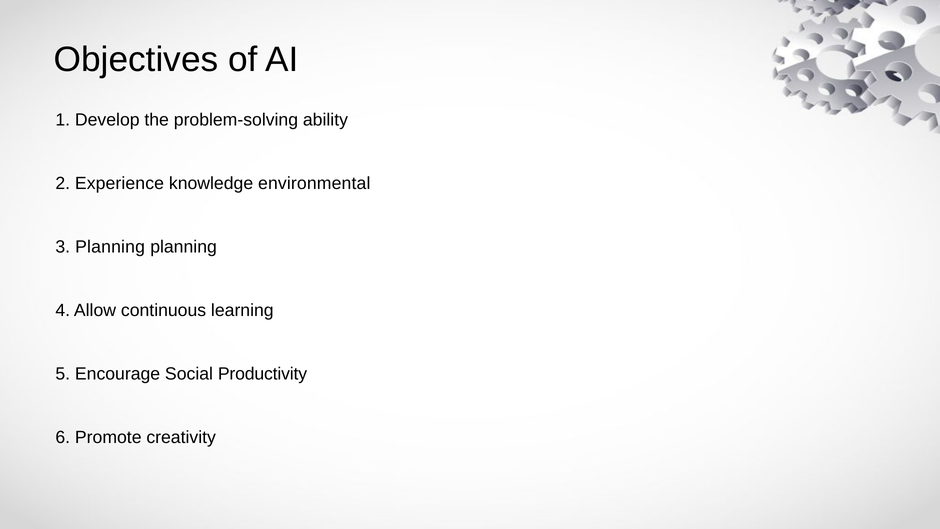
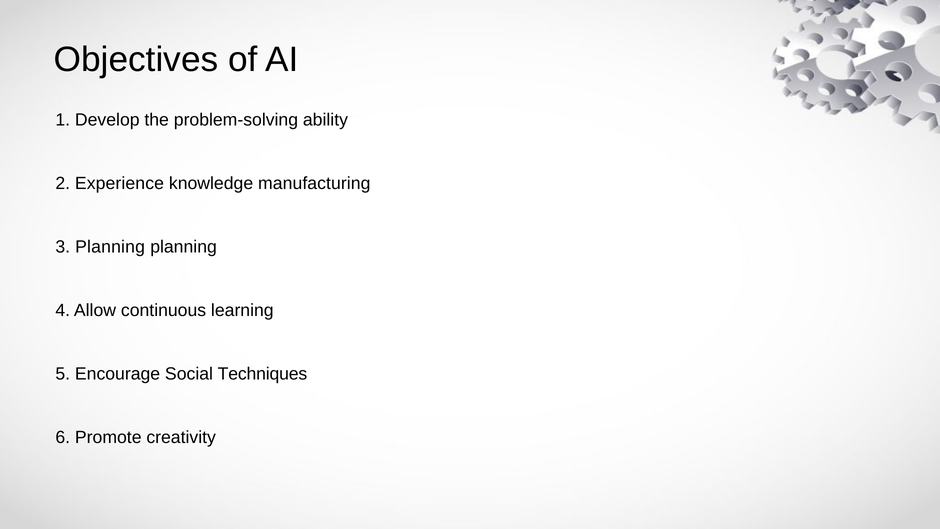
environmental: environmental -> manufacturing
Productivity: Productivity -> Techniques
